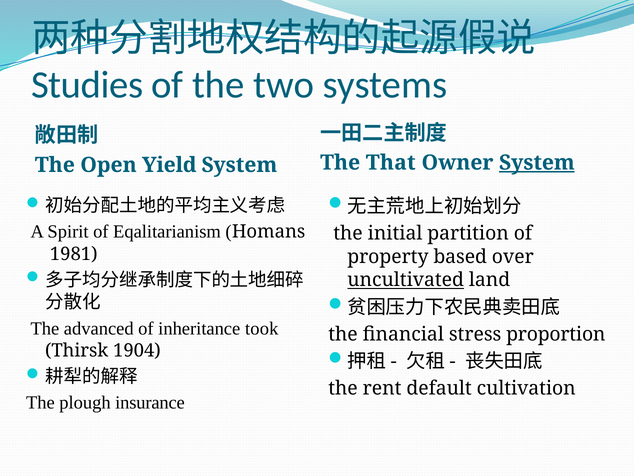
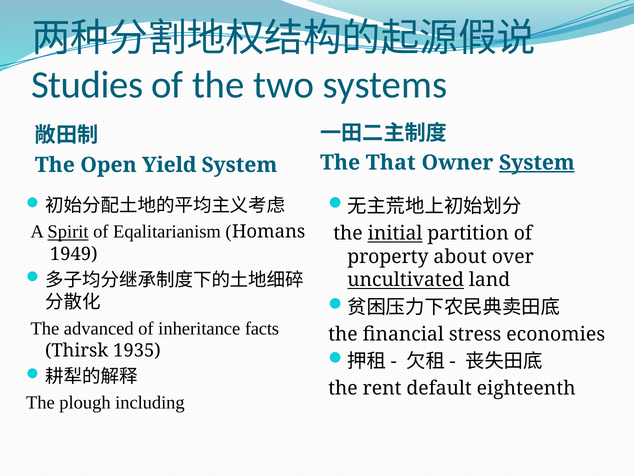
Spirit underline: none -> present
initial underline: none -> present
1981: 1981 -> 1949
based: based -> about
took: took -> facts
proportion: proportion -> economies
1904: 1904 -> 1935
cultivation: cultivation -> eighteenth
insurance: insurance -> including
